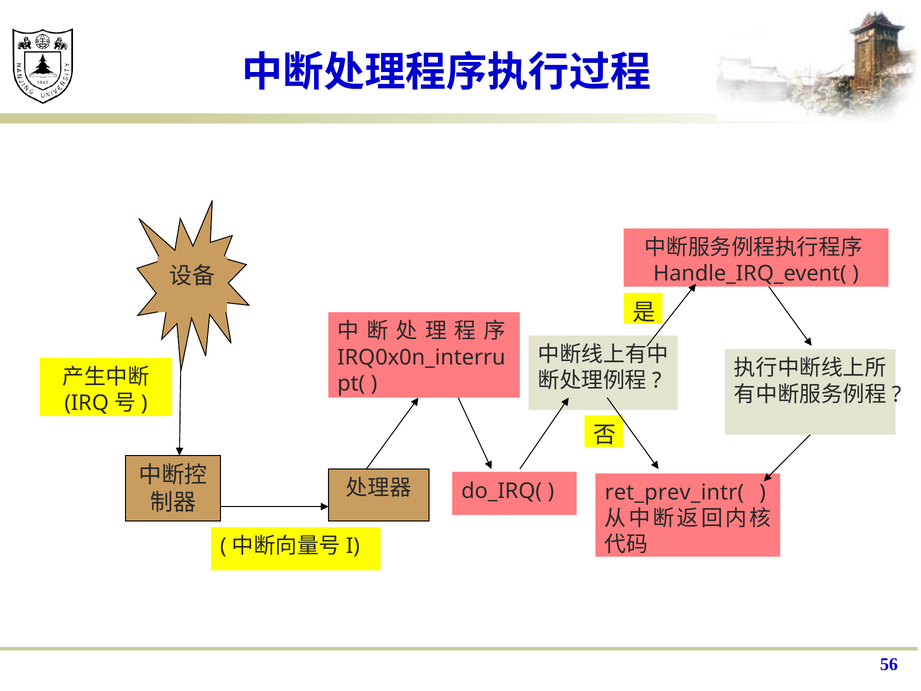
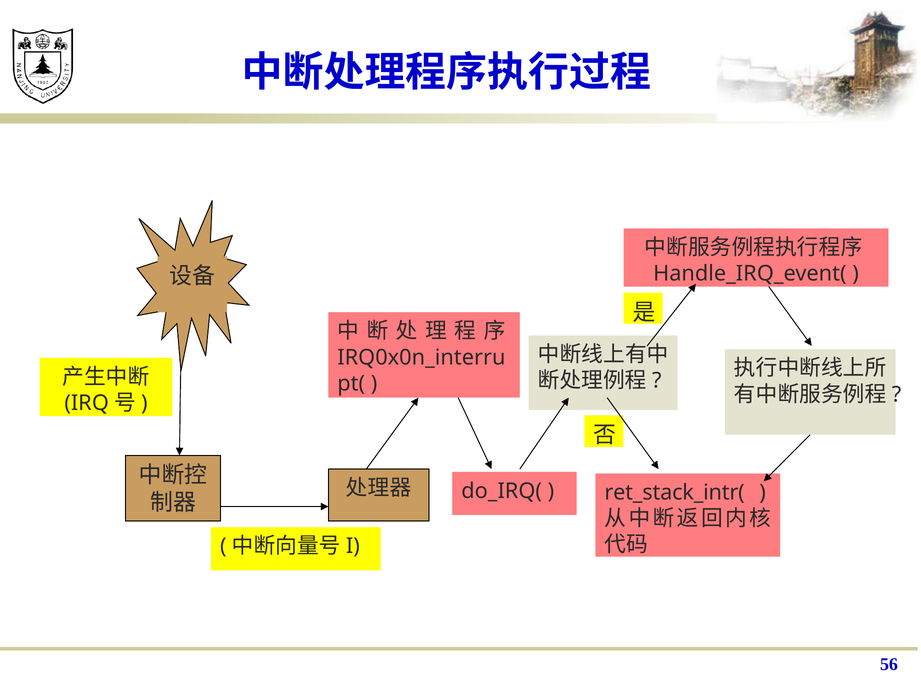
ret_prev_intr(: ret_prev_intr( -> ret_stack_intr(
